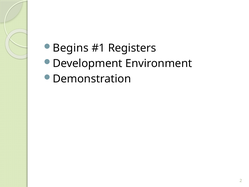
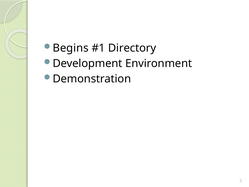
Registers: Registers -> Directory
